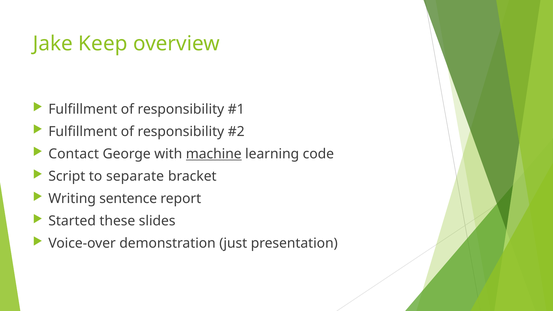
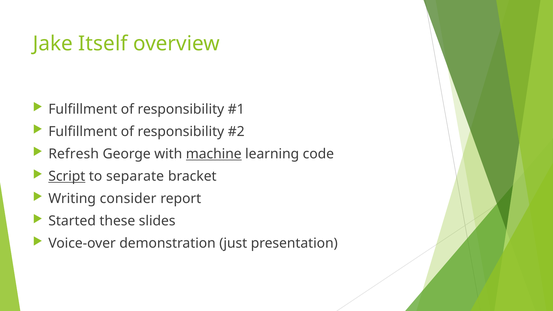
Keep: Keep -> Itself
Contact: Contact -> Refresh
Script underline: none -> present
sentence: sentence -> consider
